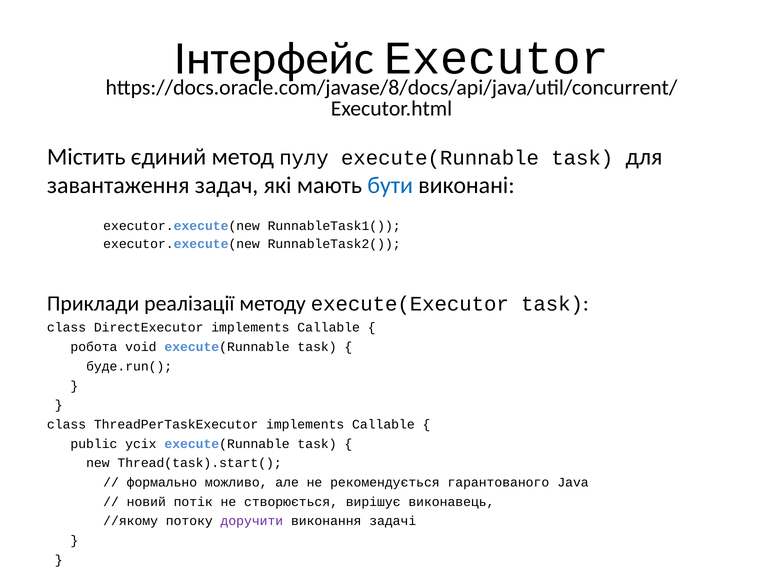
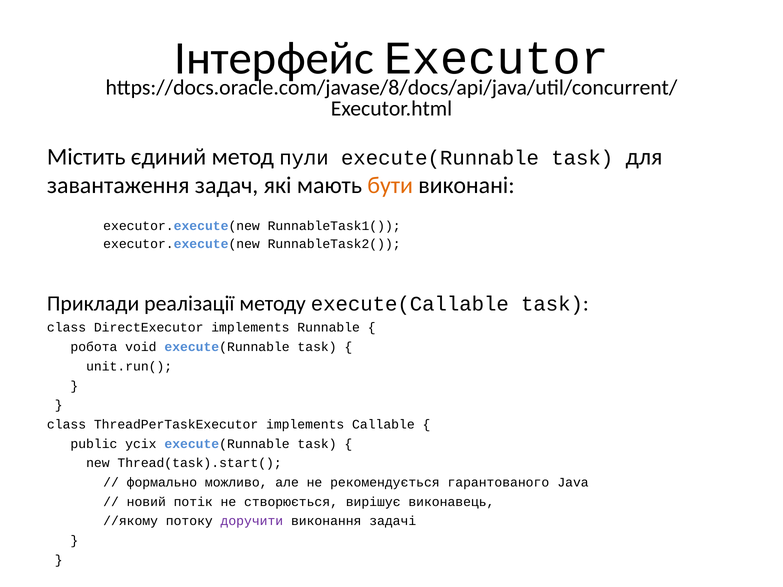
пулу: пулу -> пули
бути colour: blue -> orange
execute(Executor: execute(Executor -> execute(Callable
DirectExecutor implements Callable: Callable -> Runnable
буде.run(: буде.run( -> unit.run(
